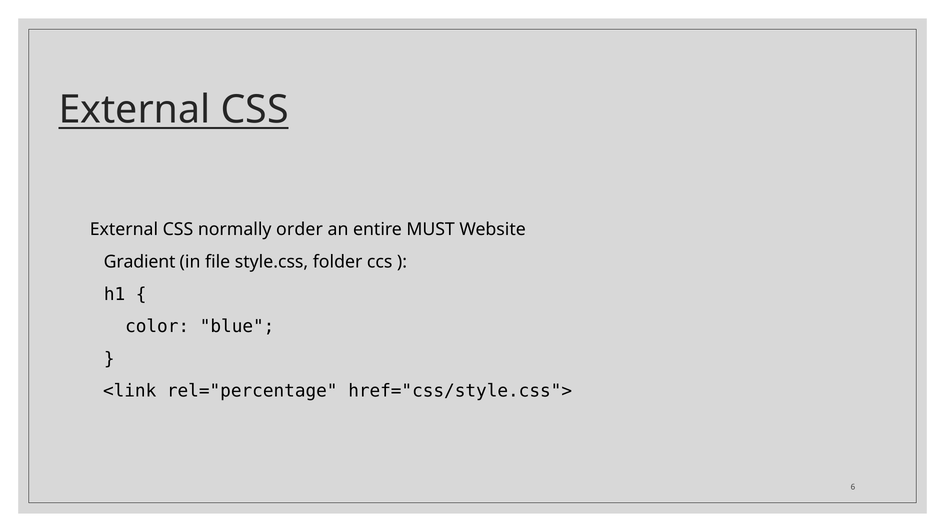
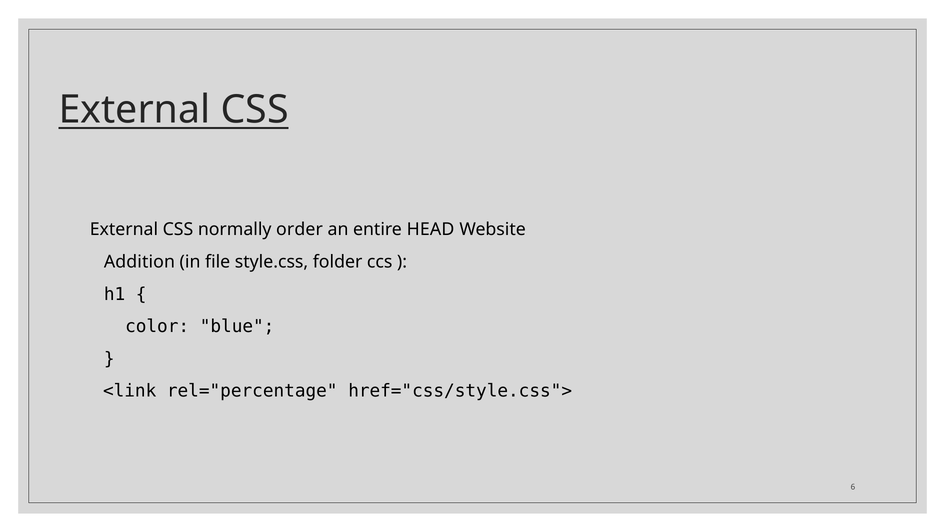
MUST: MUST -> HEAD
Gradient: Gradient -> Addition
